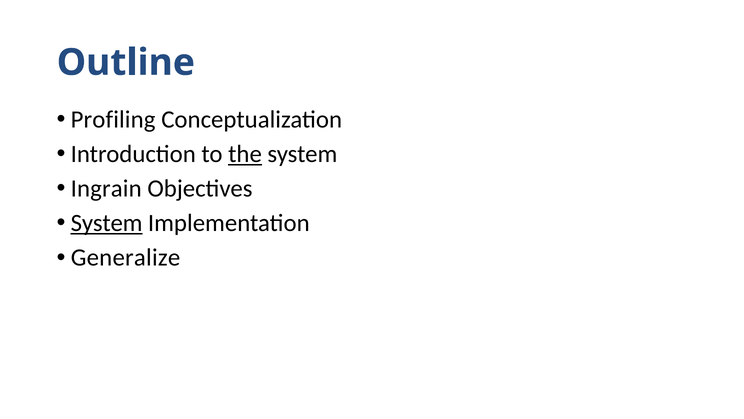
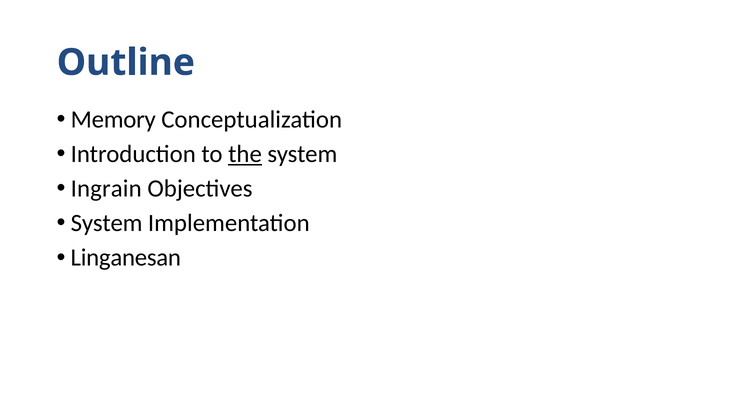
Profiling: Profiling -> Memory
System at (107, 223) underline: present -> none
Generalize: Generalize -> Linganesan
